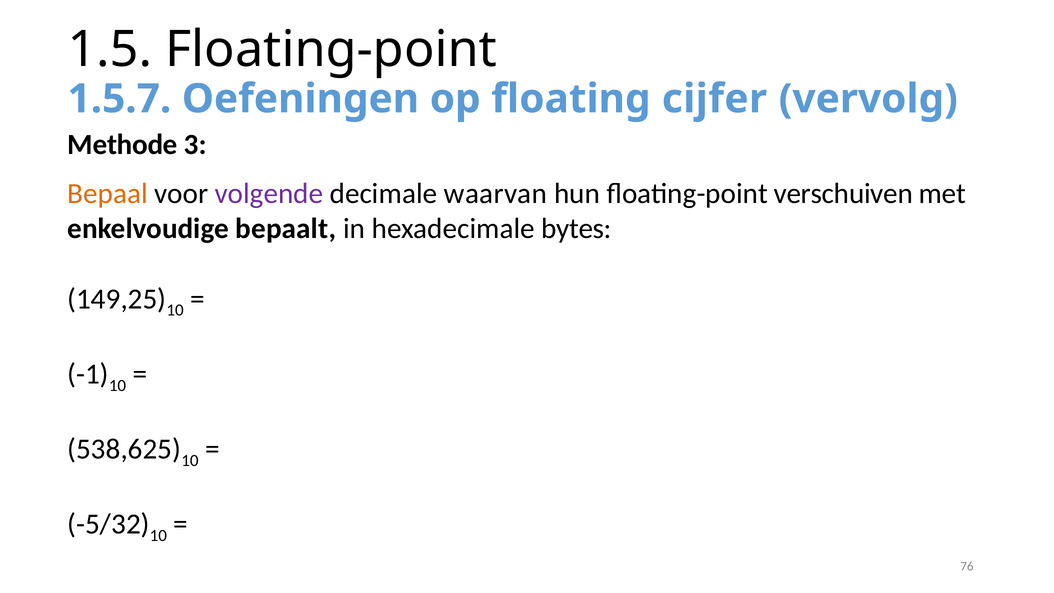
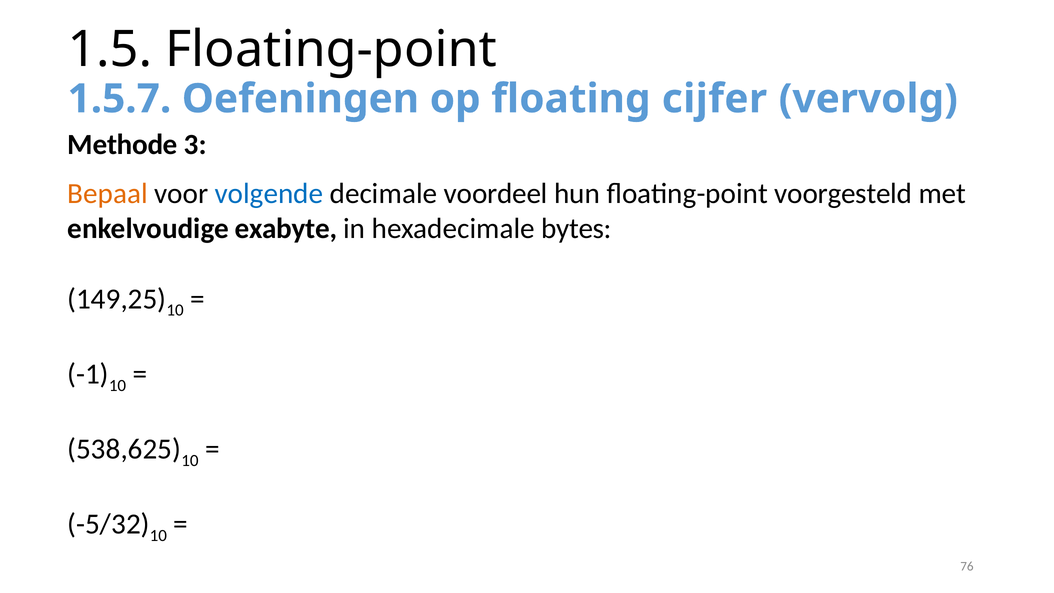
volgende colour: purple -> blue
waarvan: waarvan -> voordeel
verschuiven: verschuiven -> voorgesteld
bepaalt: bepaalt -> exabyte
